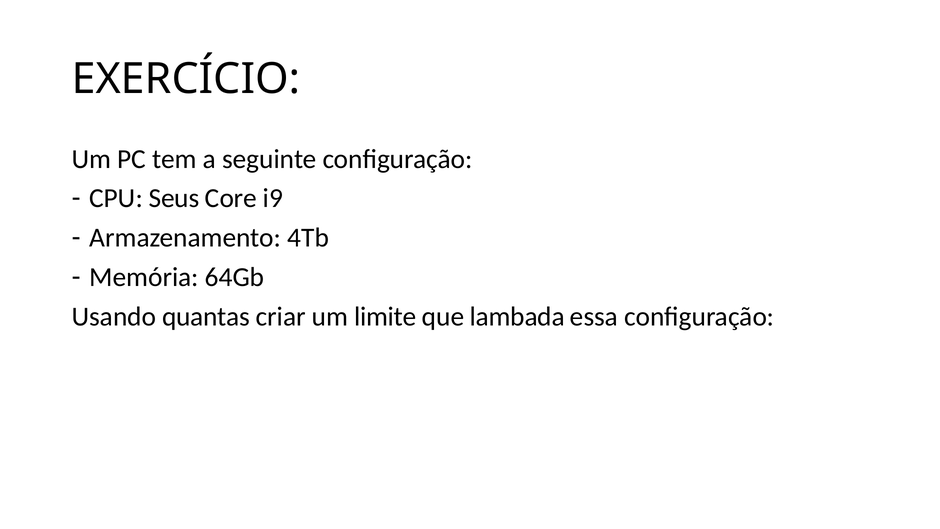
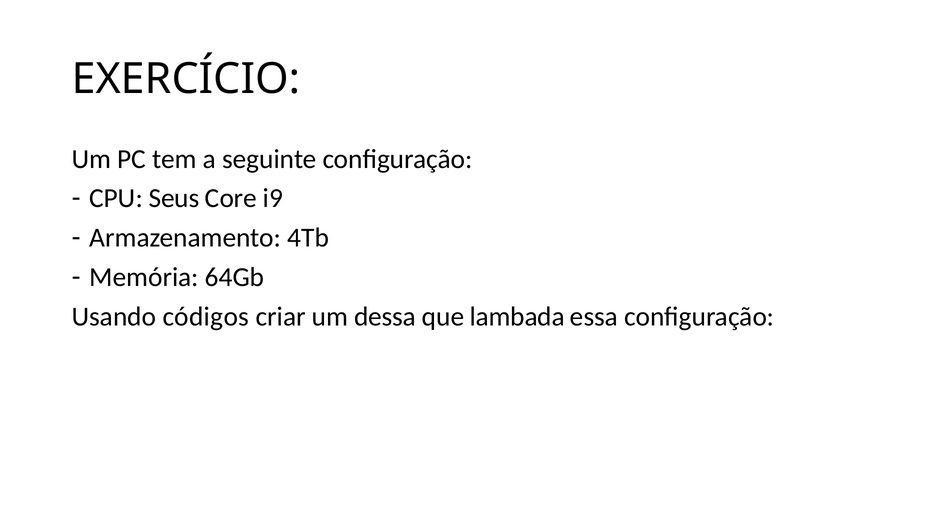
quantas: quantas -> códigos
limite: limite -> dessa
